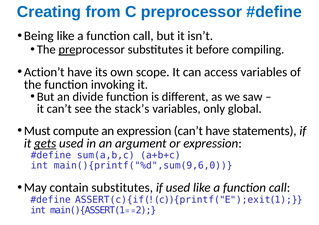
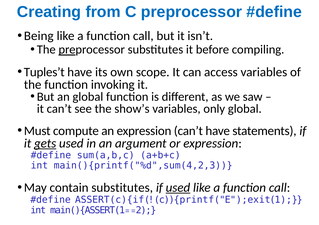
Action’t: Action’t -> Tuples’t
an divide: divide -> global
stack’s: stack’s -> show’s
main(){printf("%d",sum(9,6,0: main(){printf("%d",sum(9,6,0 -> main(){printf("%d",sum(4,2,3
used at (178, 188) underline: none -> present
